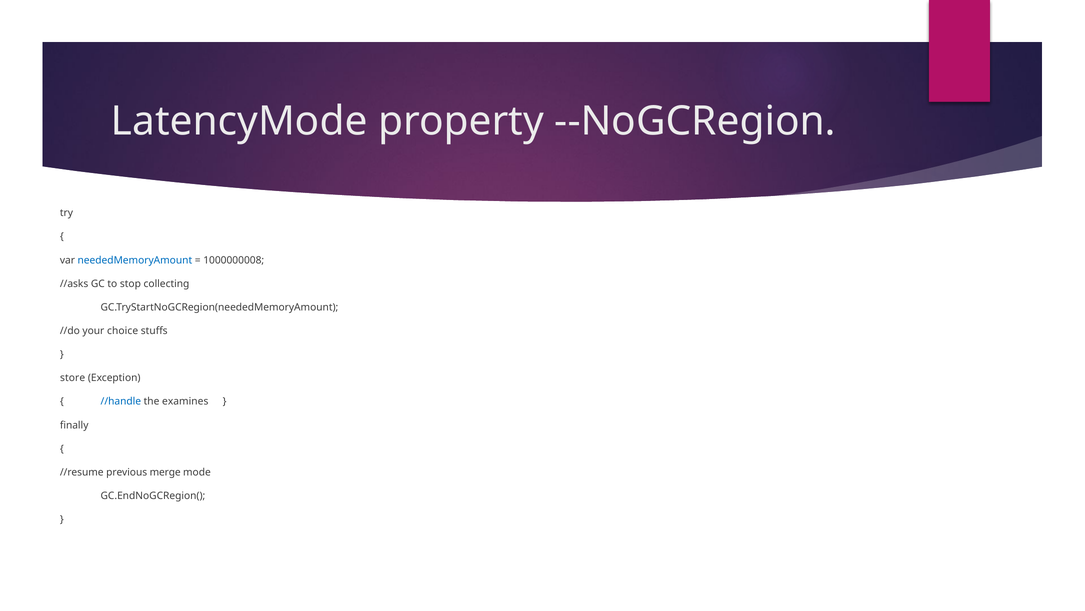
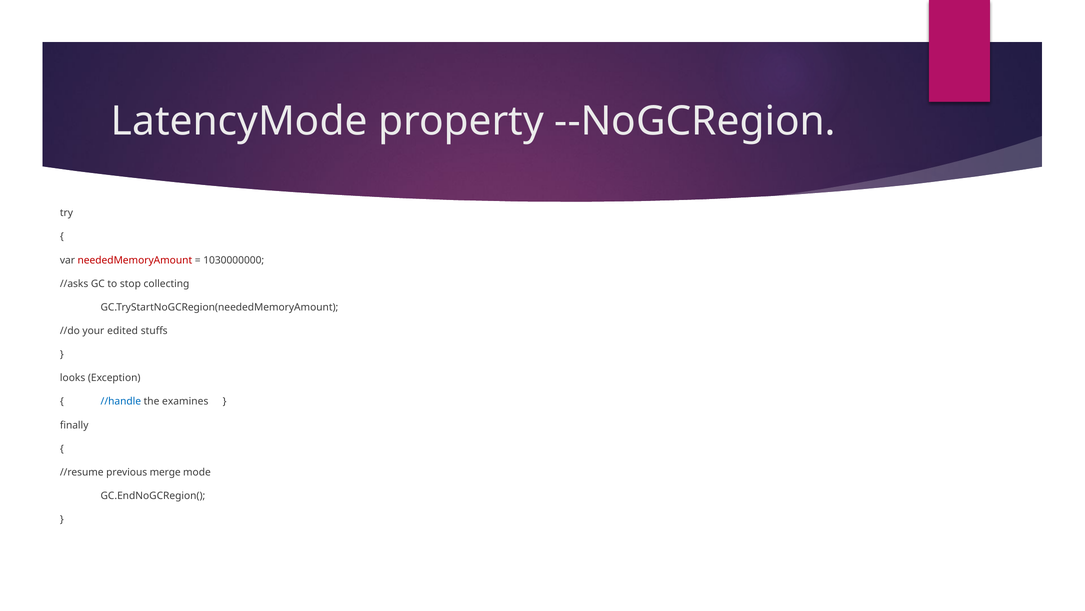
neededMemoryAmount colour: blue -> red
1000000008: 1000000008 -> 1030000000
choice: choice -> edited
store: store -> looks
